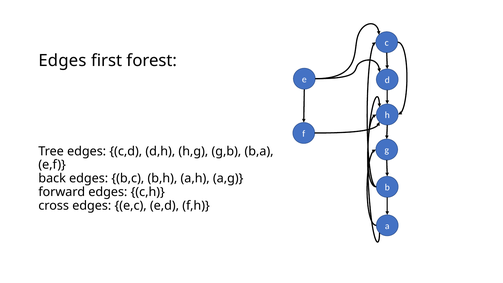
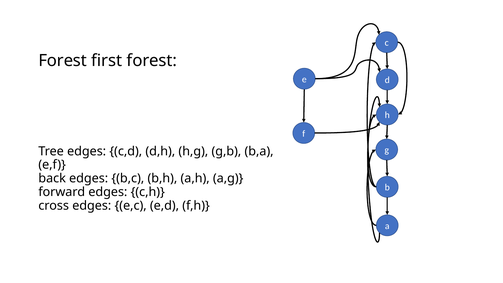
Edges at (62, 61): Edges -> Forest
